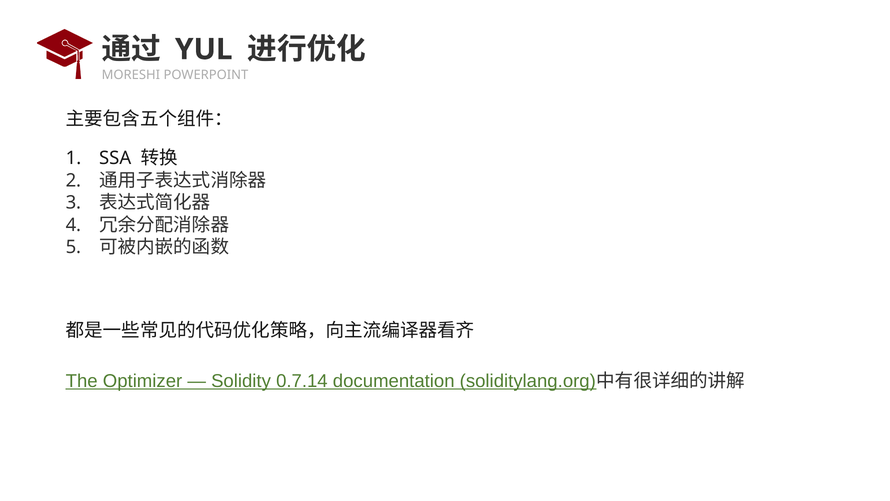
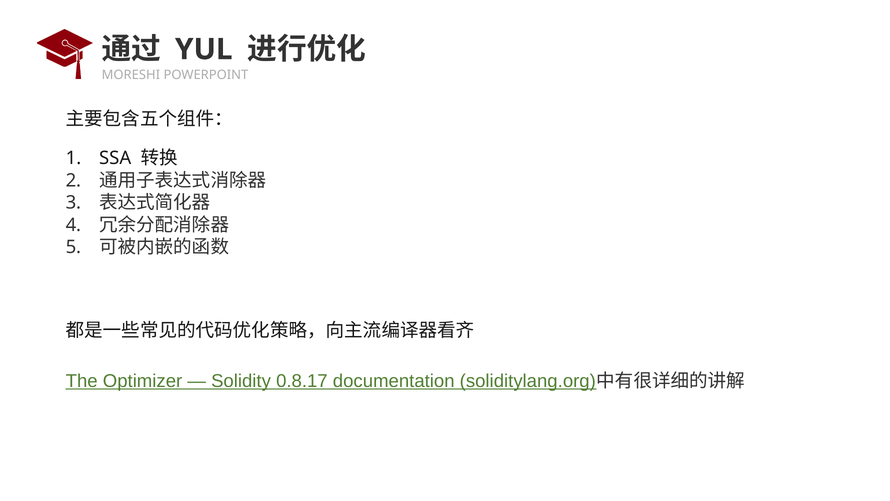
0.7.14: 0.7.14 -> 0.8.17
